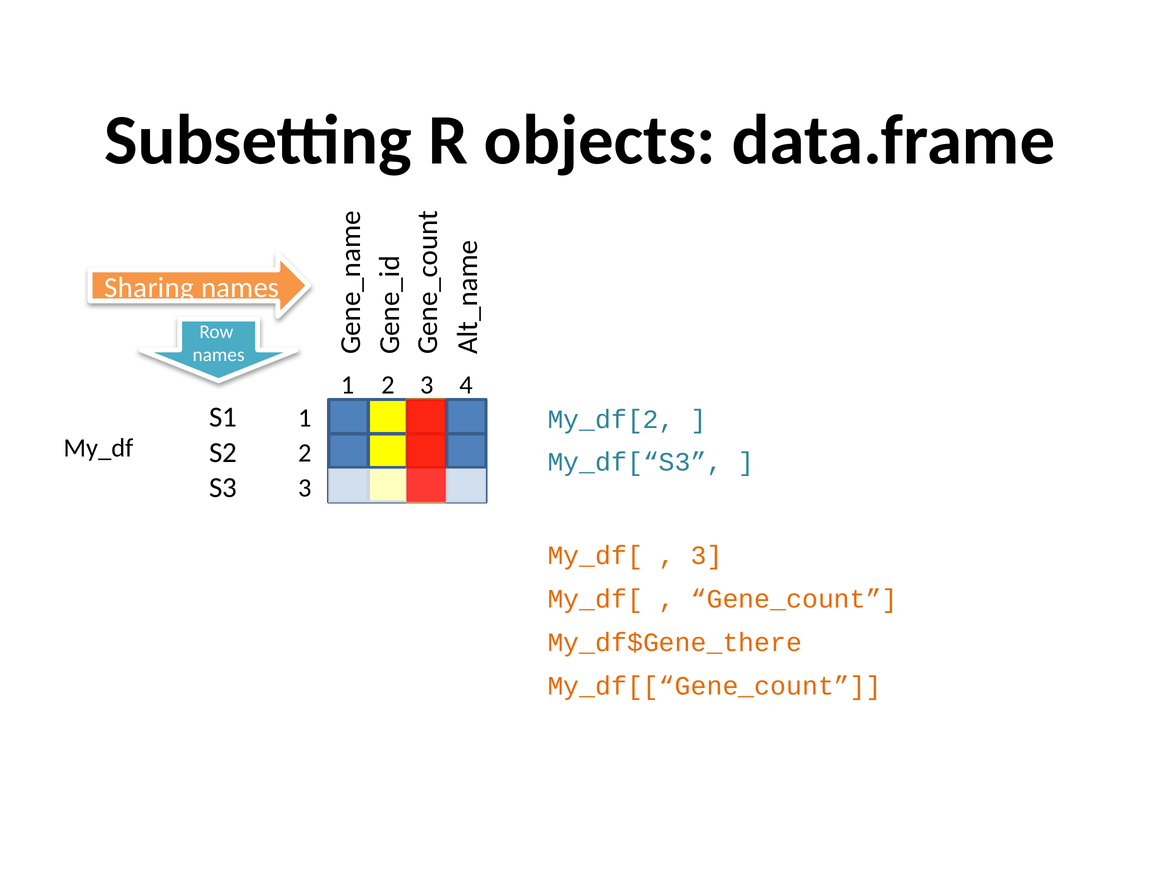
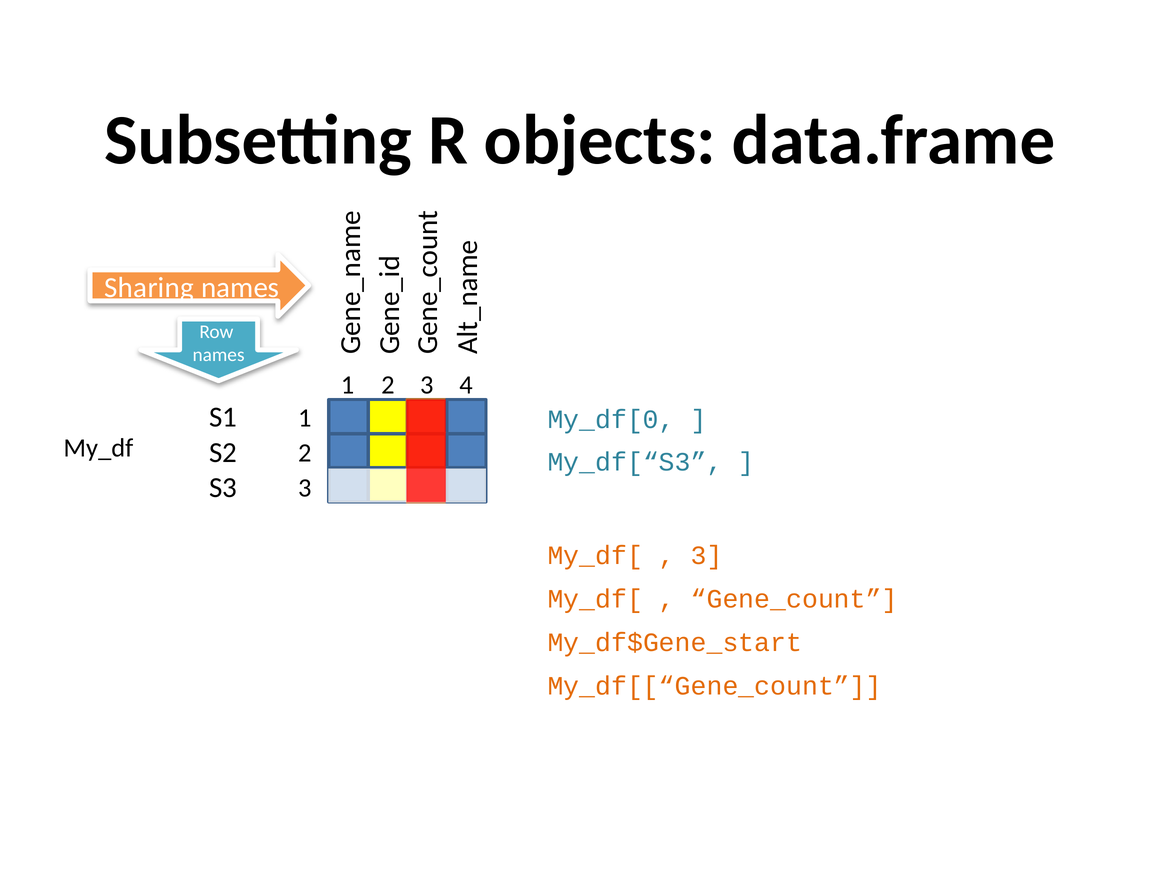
My_df[2: My_df[2 -> My_df[0
My_df$Gene_there: My_df$Gene_there -> My_df$Gene_start
